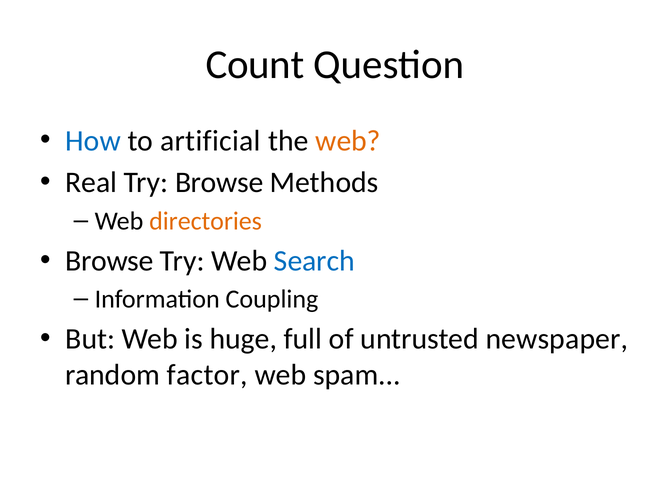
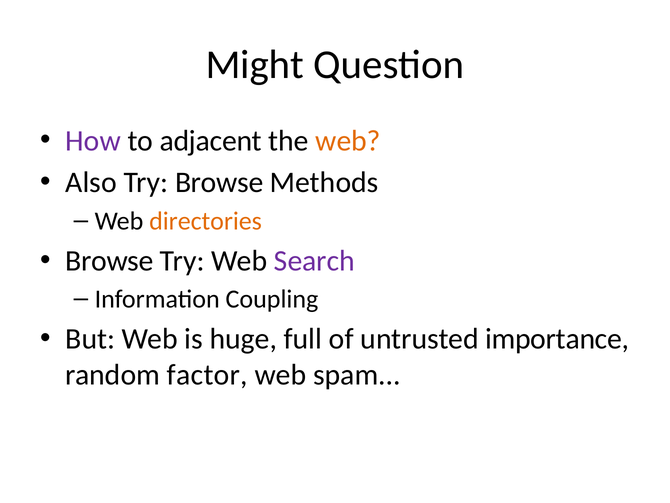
Count: Count -> Might
How colour: blue -> purple
artificial: artificial -> adjacent
Real: Real -> Also
Search colour: blue -> purple
newspaper: newspaper -> importance
